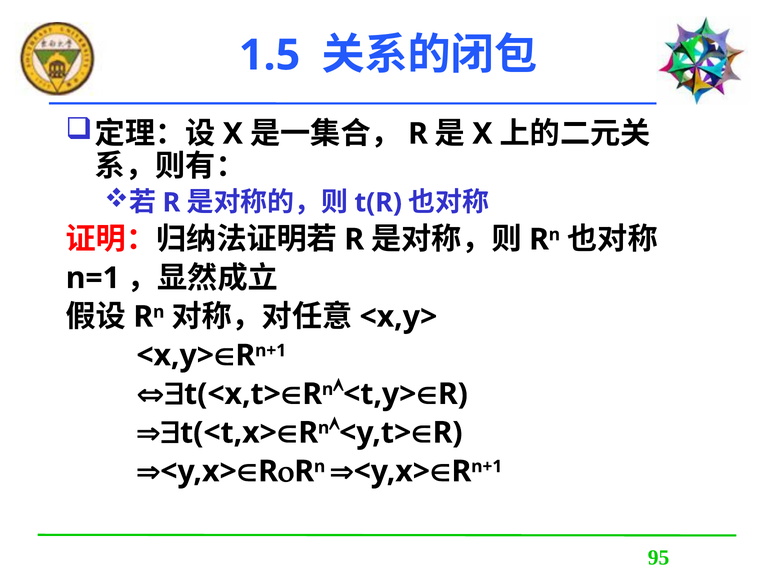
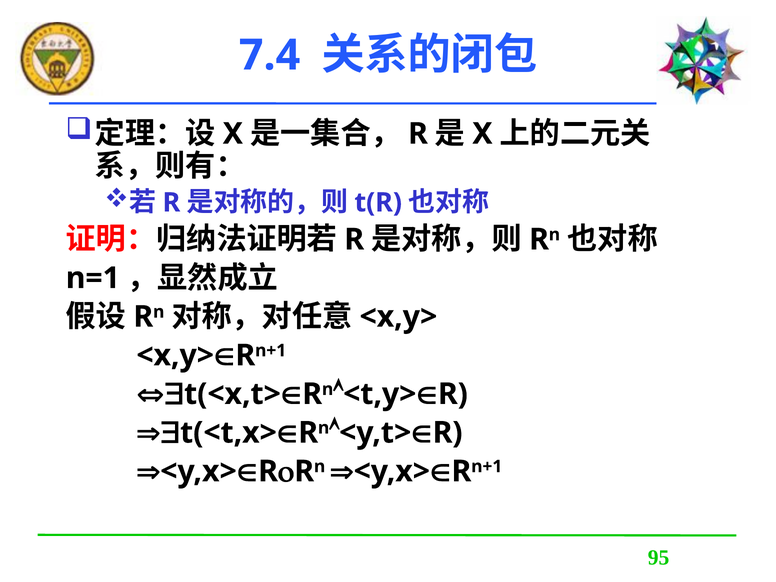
1.5: 1.5 -> 7.4
